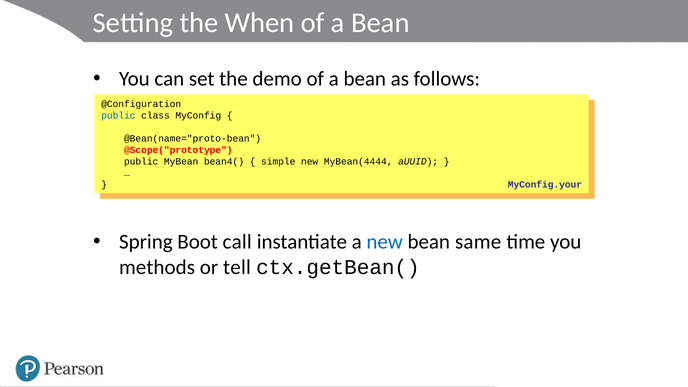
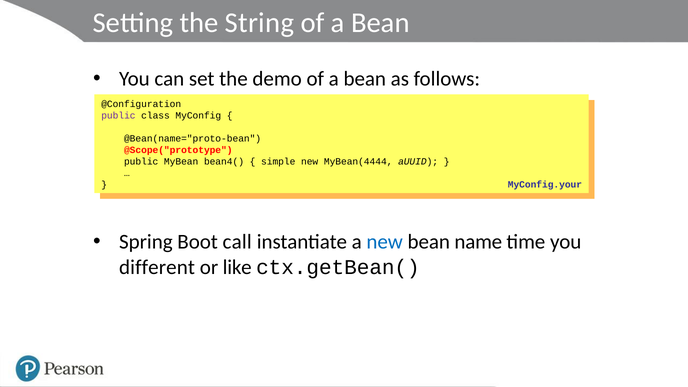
When: When -> String
public at (118, 116) colour: blue -> purple
same: same -> name
methods: methods -> different
tell: tell -> like
